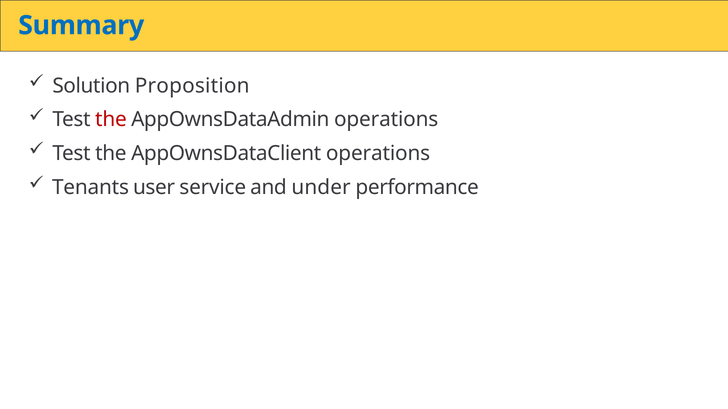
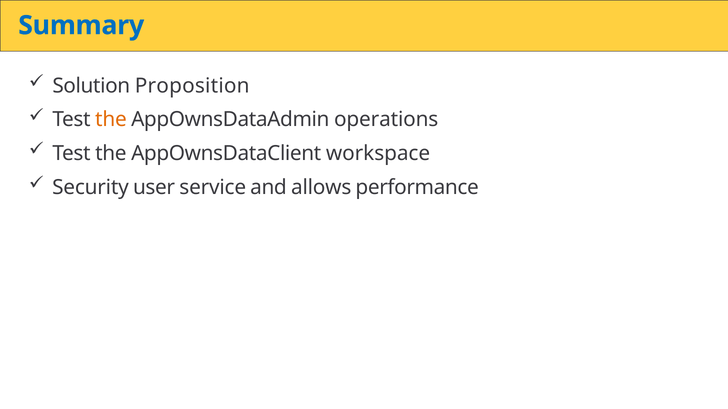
the at (111, 120) colour: red -> orange
AppOwnsDataClient operations: operations -> workspace
Tenants: Tenants -> Security
under: under -> allows
